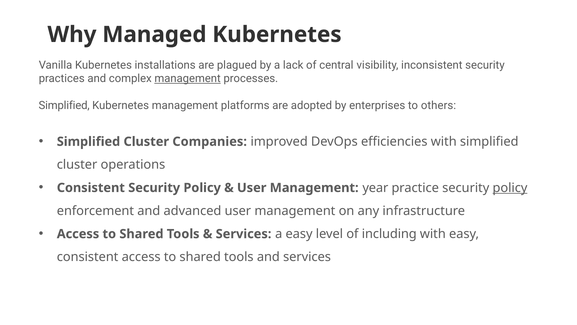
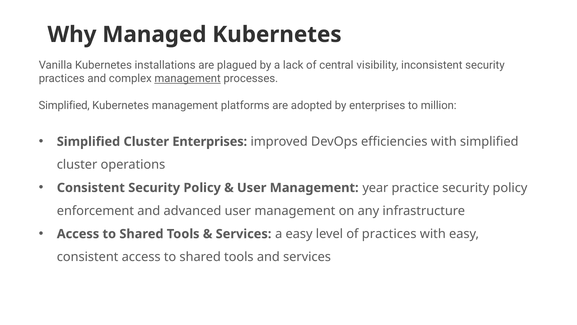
others: others -> million
Cluster Companies: Companies -> Enterprises
policy at (510, 188) underline: present -> none
of including: including -> practices
